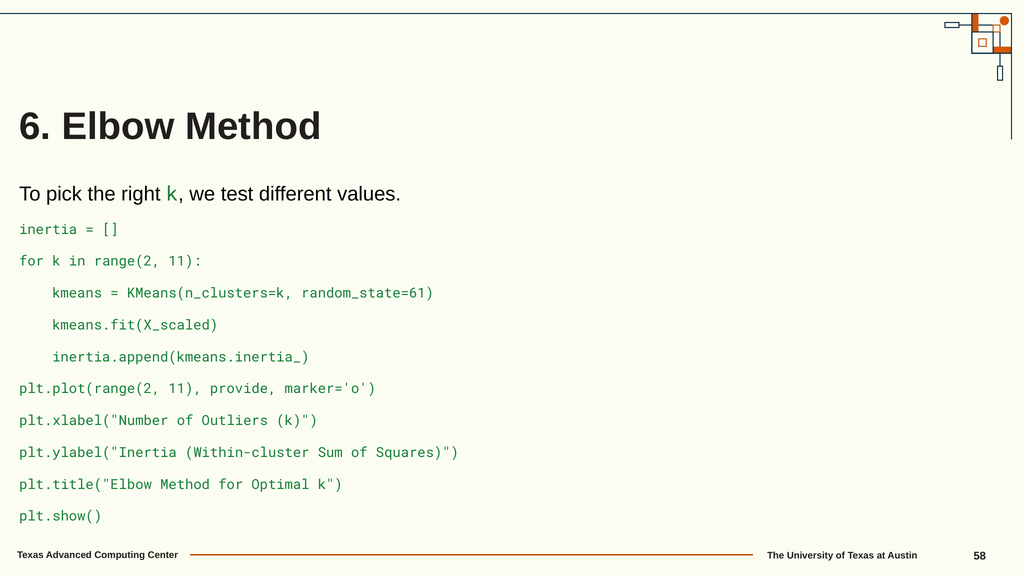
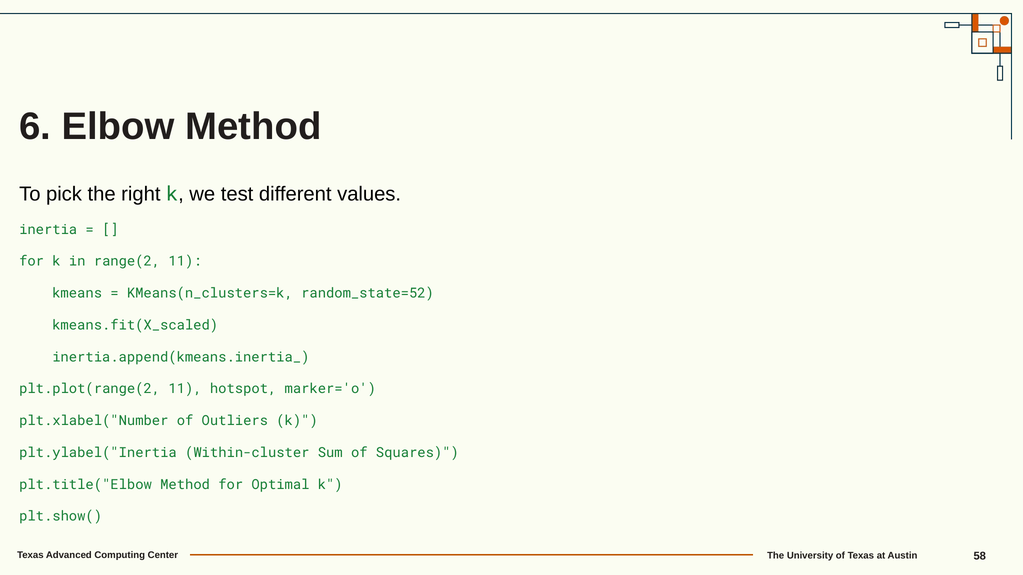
random_state=61: random_state=61 -> random_state=52
provide: provide -> hotspot
